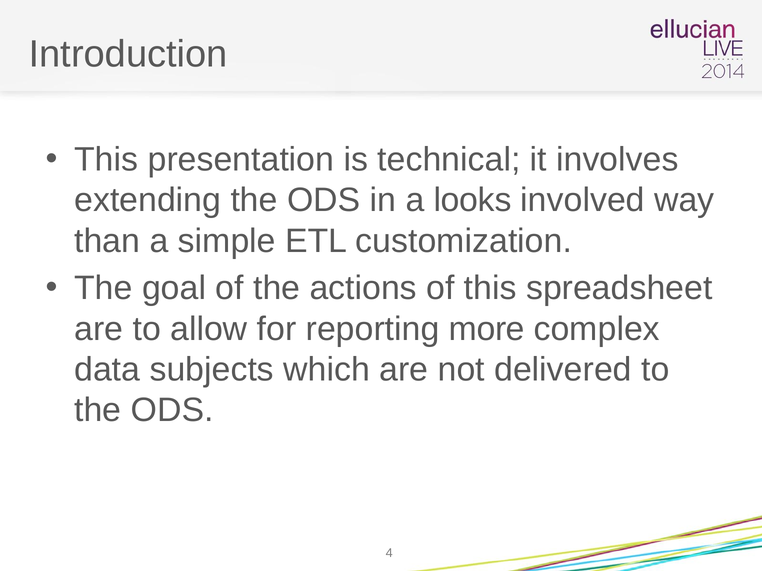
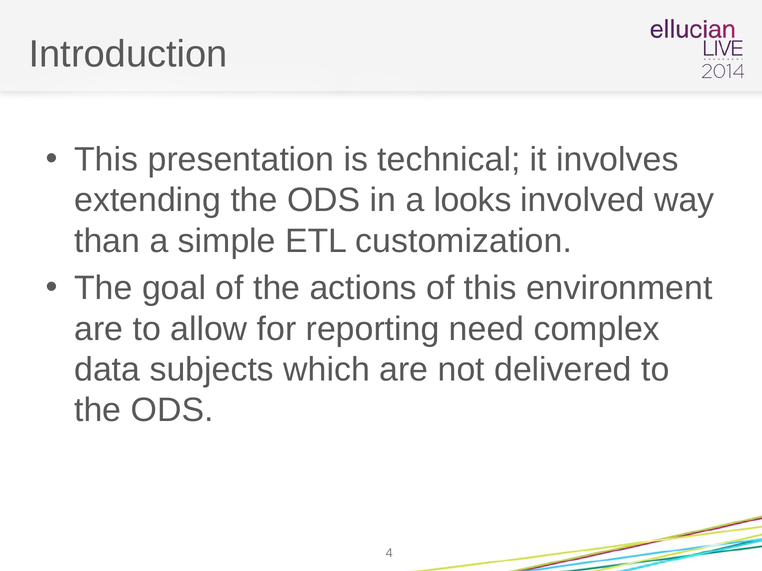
spreadsheet: spreadsheet -> environment
more: more -> need
